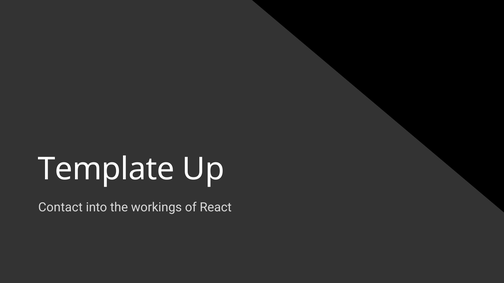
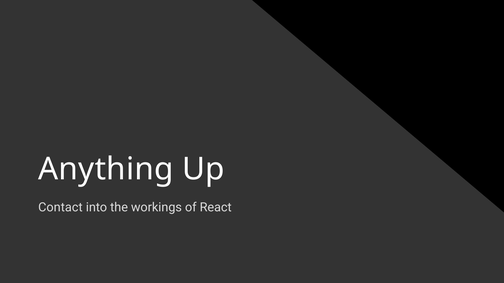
Template: Template -> Anything
